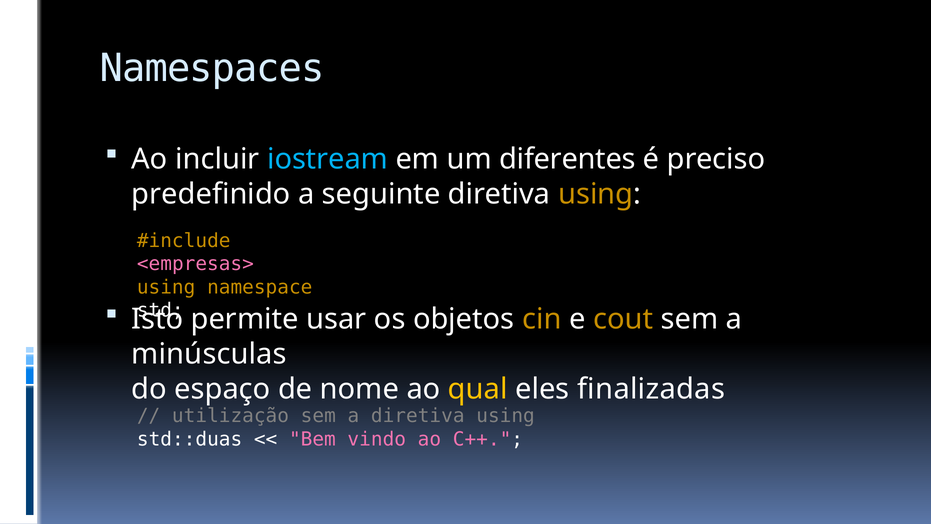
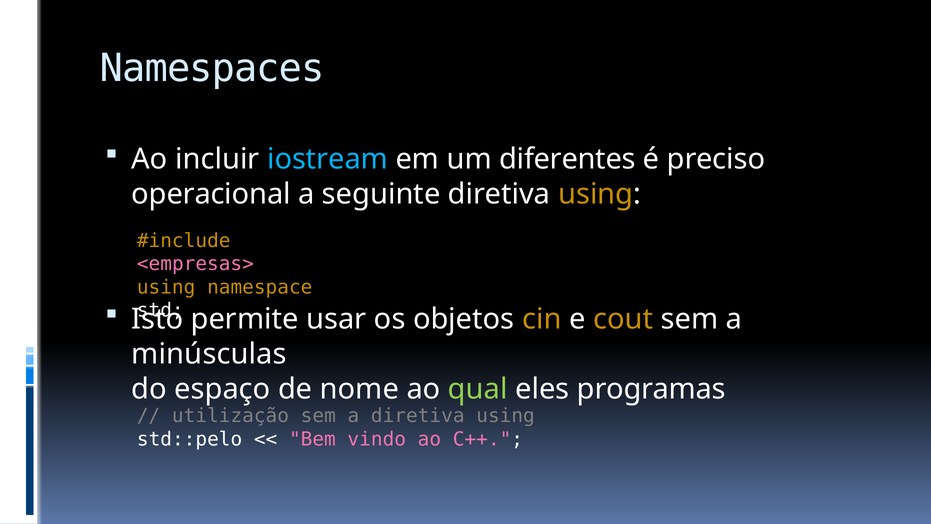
predefinido: predefinido -> operacional
qual colour: yellow -> light green
finalizadas: finalizadas -> programas
std::duas: std::duas -> std::pelo
